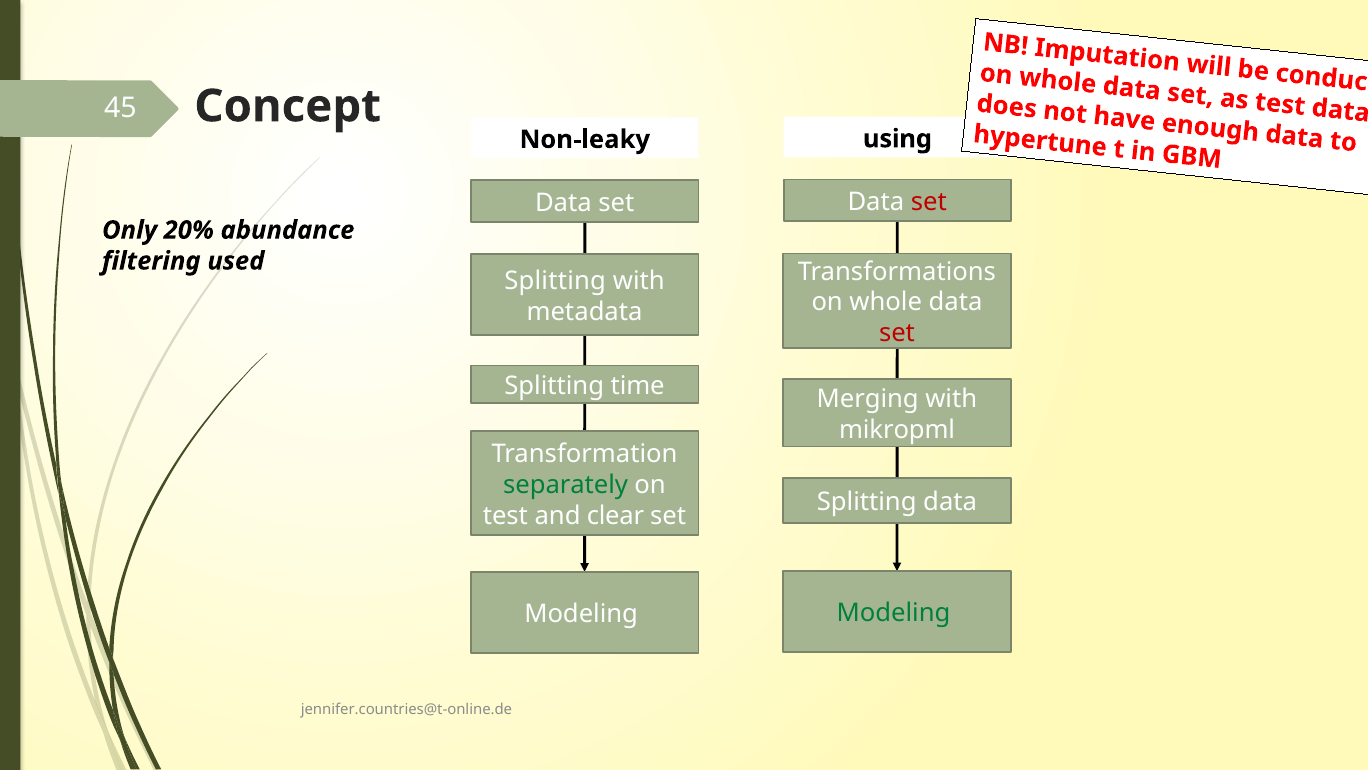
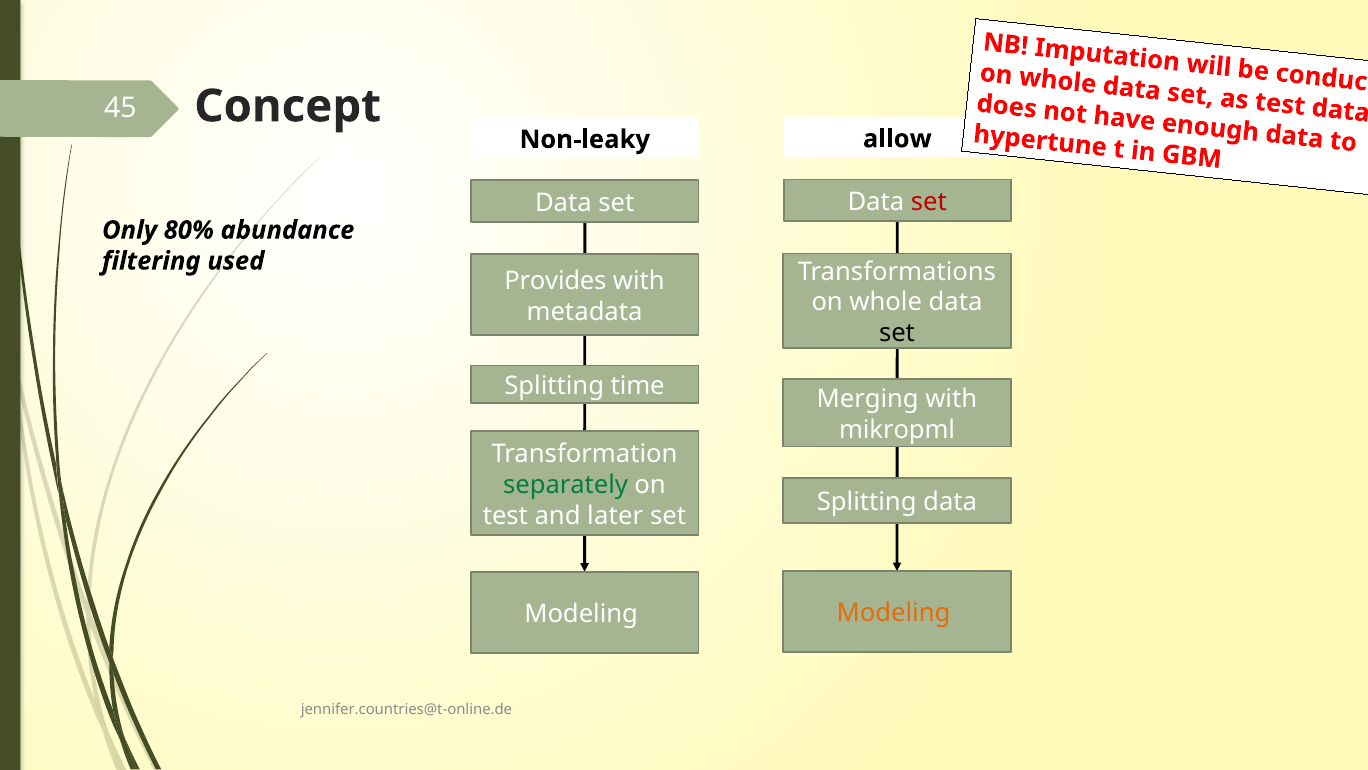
using: using -> allow
20%: 20% -> 80%
Splitting at (555, 281): Splitting -> Provides
set at (897, 333) colour: red -> black
clear: clear -> later
Modeling at (894, 613) colour: green -> orange
